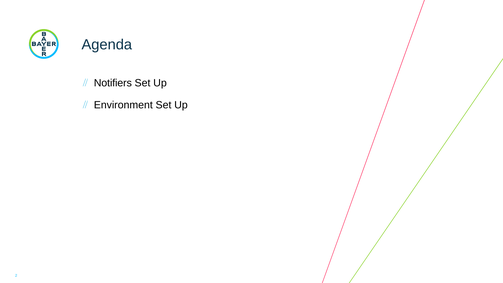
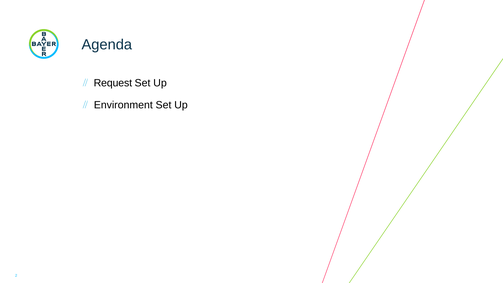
Notifiers: Notifiers -> Request
